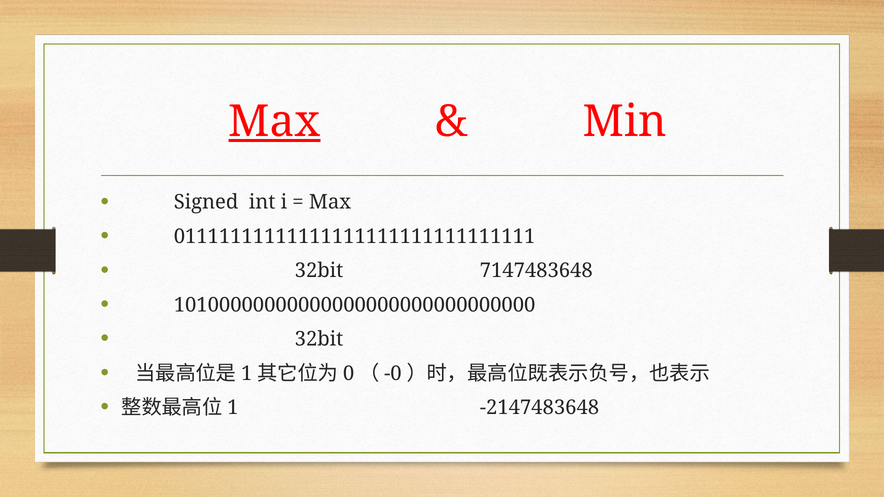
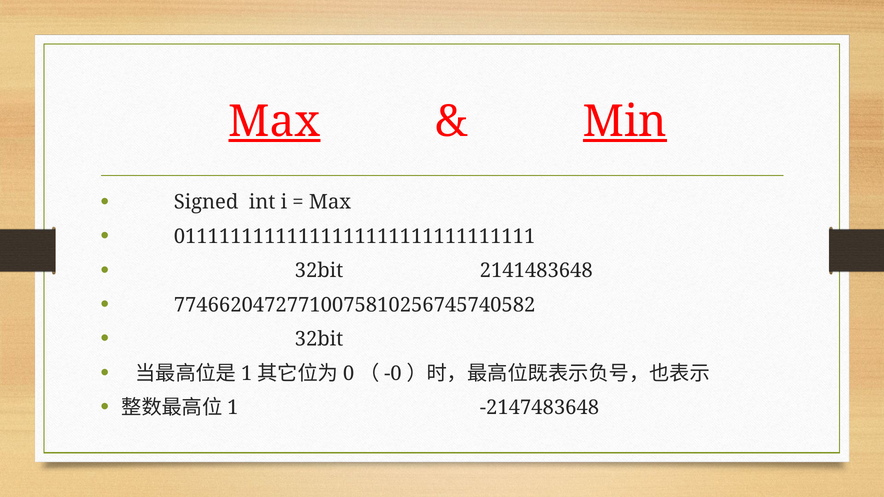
Min underline: none -> present
7147483648: 7147483648 -> 2141483648
10100000000000000000000000000000: 10100000000000000000000000000000 -> 77466204727710075810256745740582
